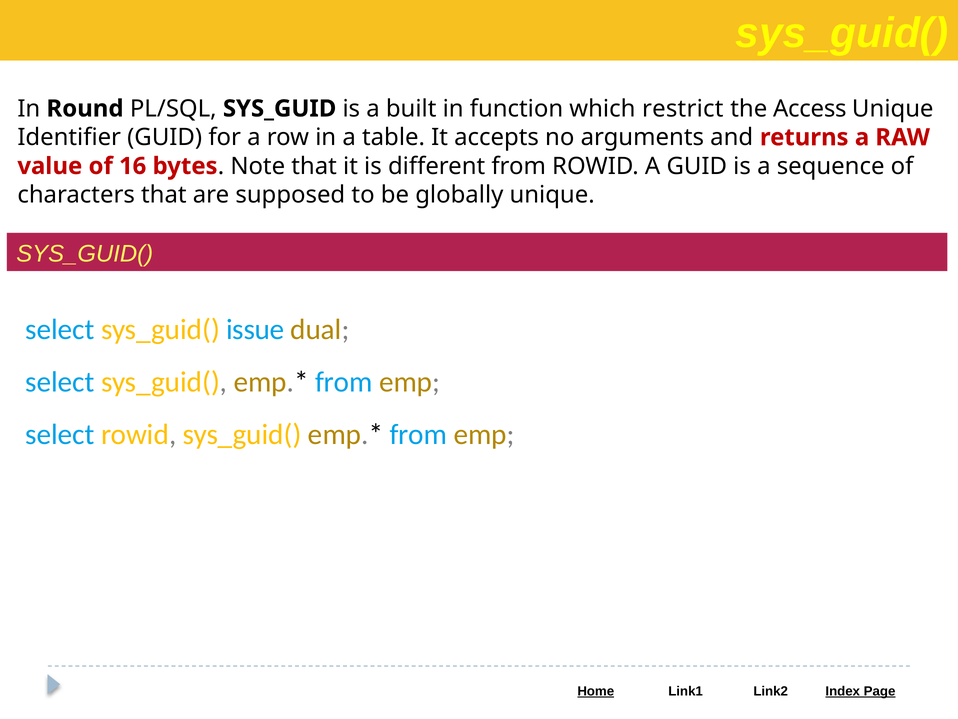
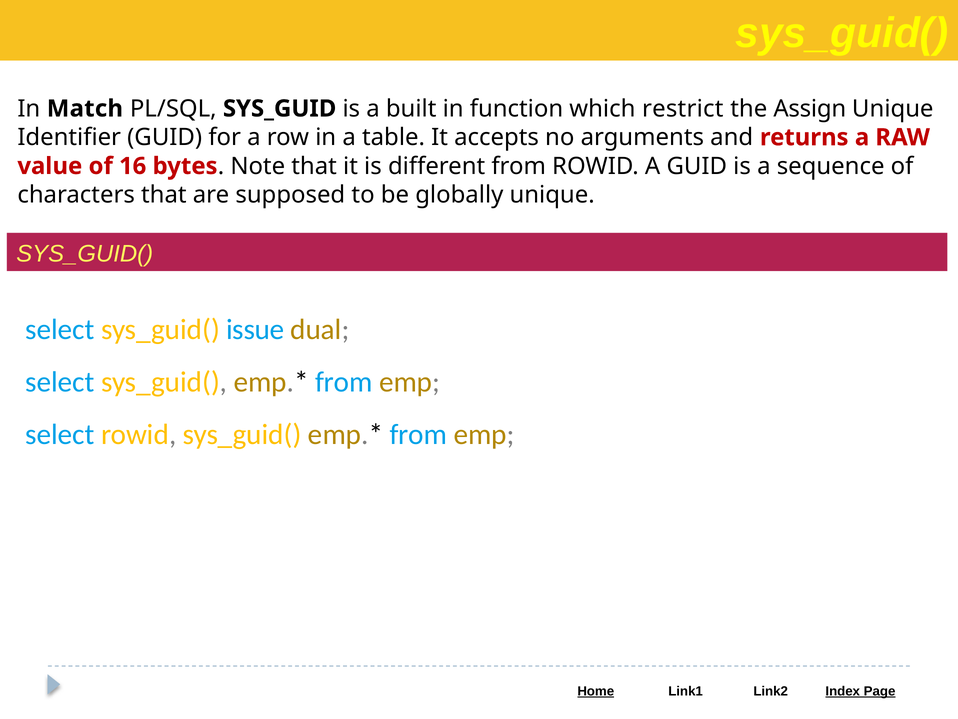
Round: Round -> Match
Access: Access -> Assign
